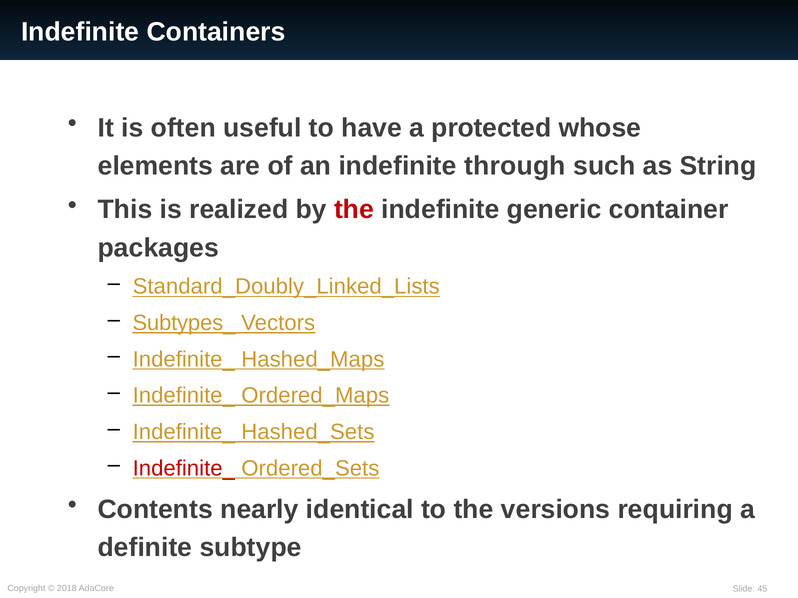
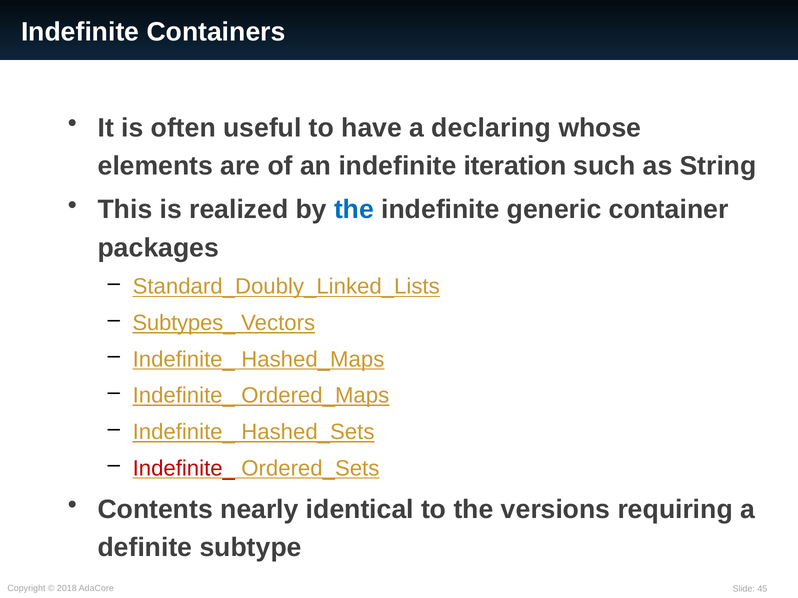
protected: protected -> declaring
through: through -> iteration
the at (354, 210) colour: red -> blue
